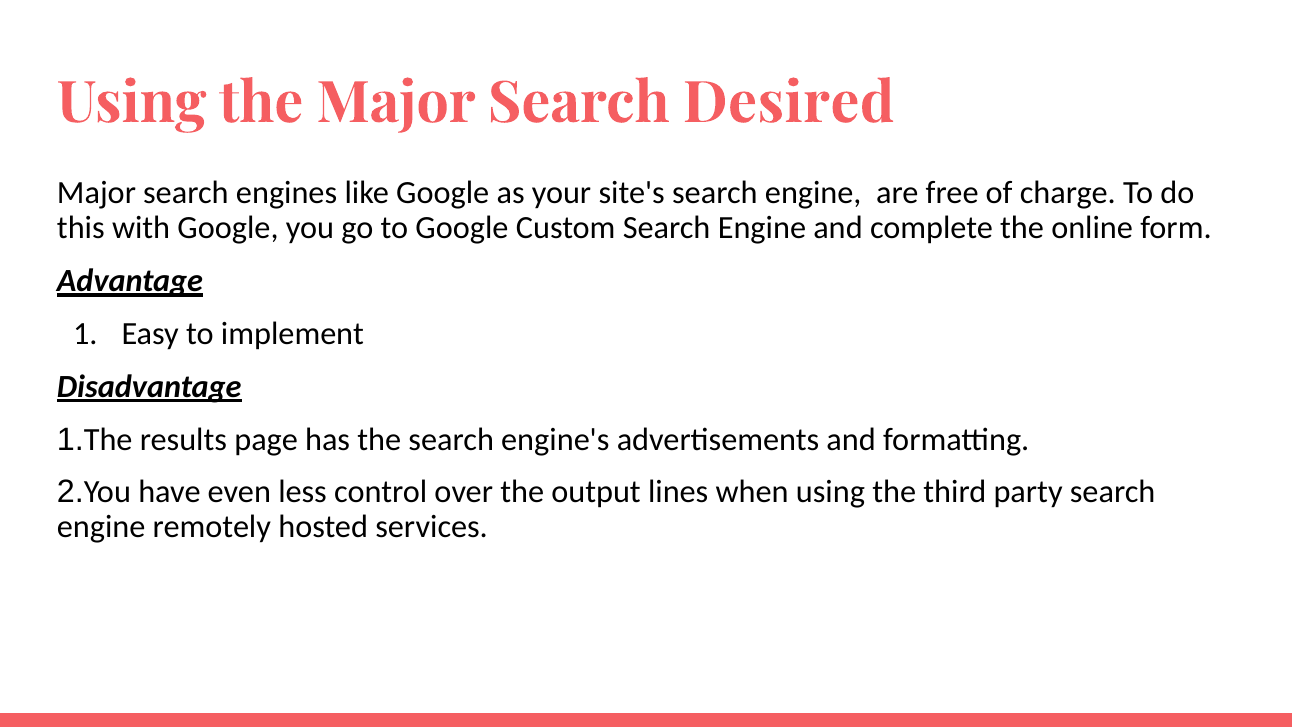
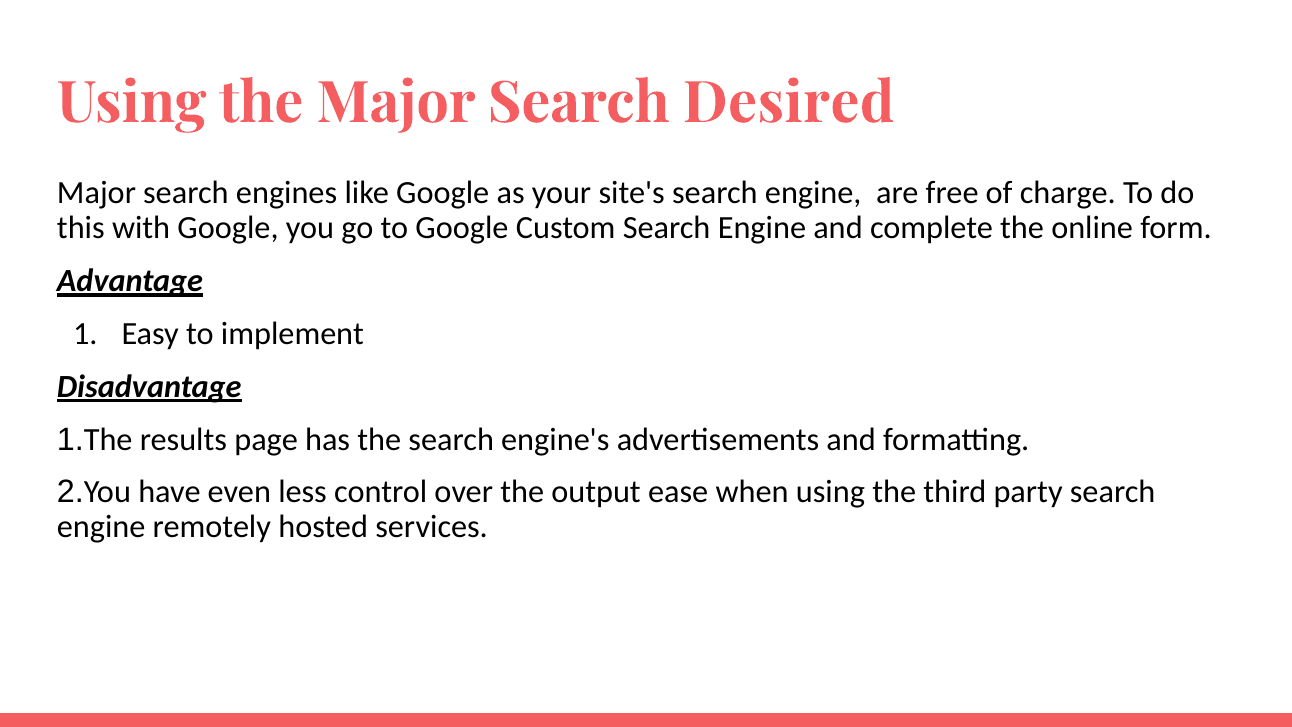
lines: lines -> ease
